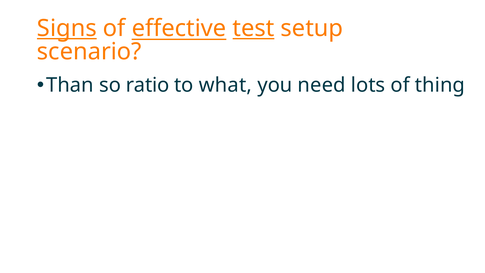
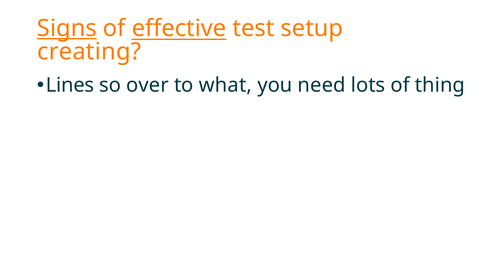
test underline: present -> none
scenario: scenario -> creating
Than: Than -> Lines
ratio: ratio -> over
